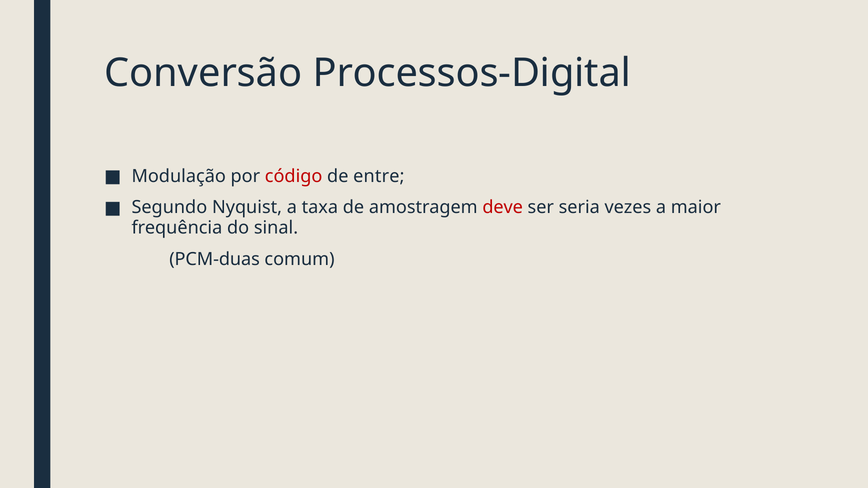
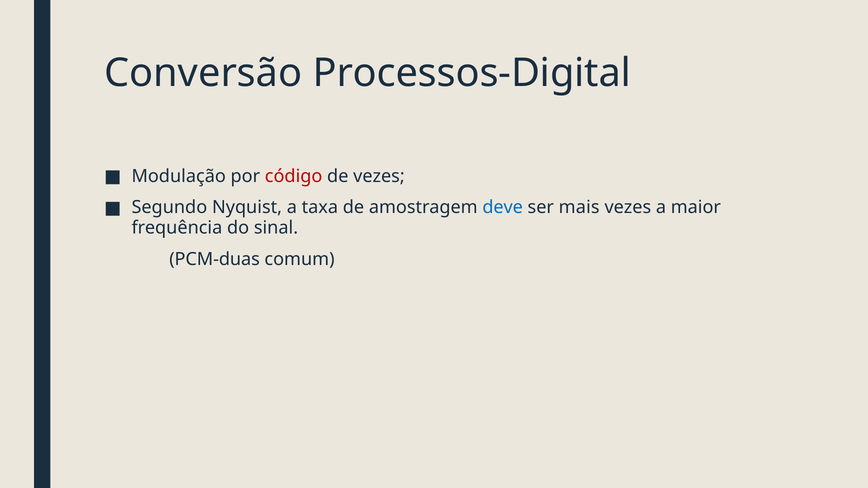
de entre: entre -> vezes
deve colour: red -> blue
seria: seria -> mais
